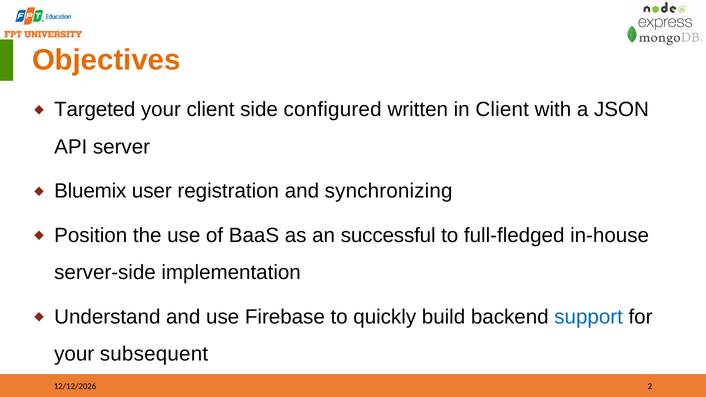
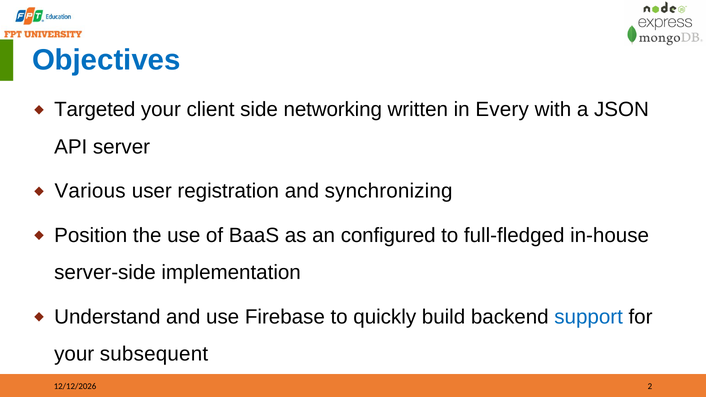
Objectives colour: orange -> blue
configured: configured -> networking
in Client: Client -> Every
Bluemix: Bluemix -> Various
successful: successful -> configured
